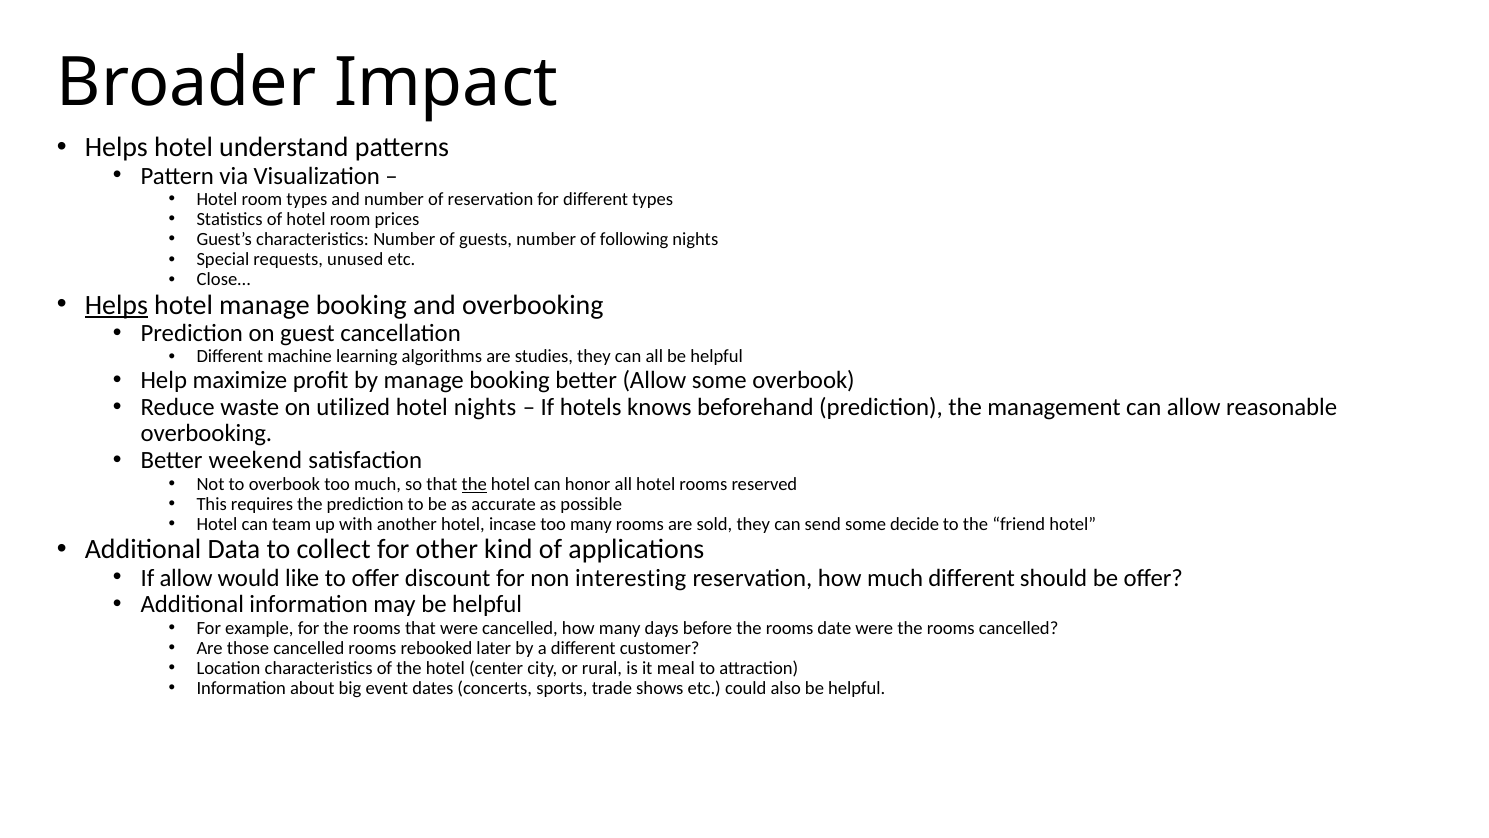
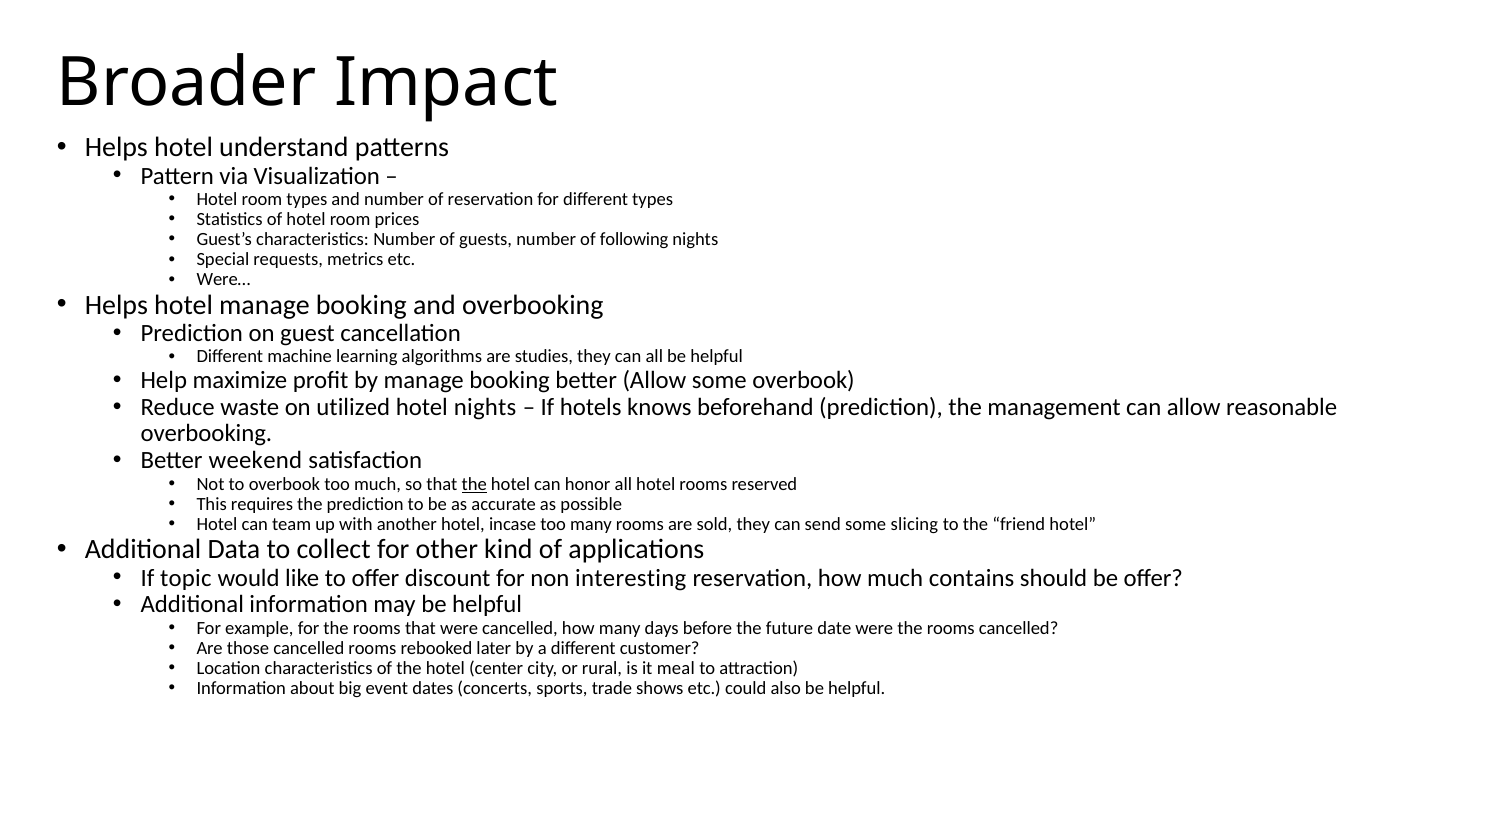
unused: unused -> metrics
Close…: Close… -> Were…
Helps at (116, 305) underline: present -> none
decide: decide -> slicing
If allow: allow -> topic
much different: different -> contains
before the rooms: rooms -> future
